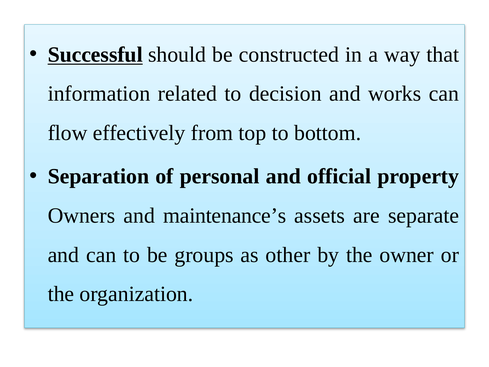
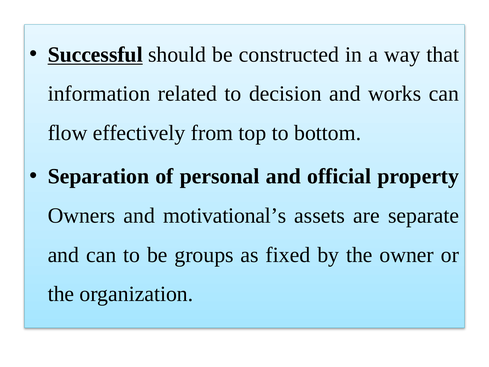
maintenance’s: maintenance’s -> motivational’s
other: other -> fixed
